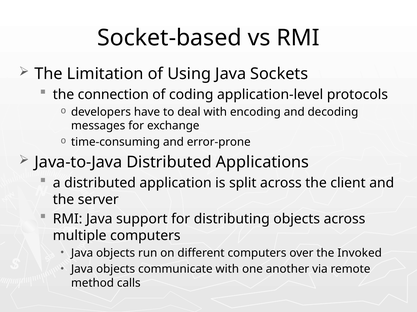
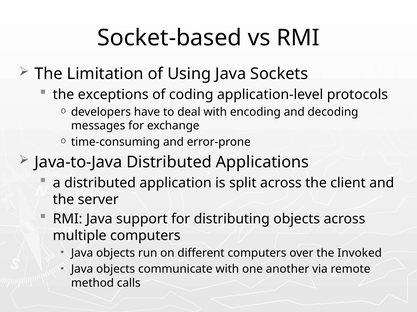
connection: connection -> exceptions
